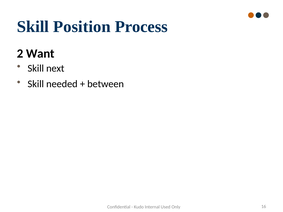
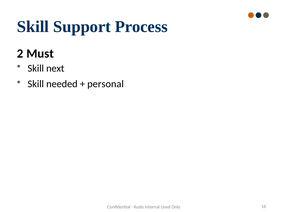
Position: Position -> Support
Want: Want -> Must
between: between -> personal
